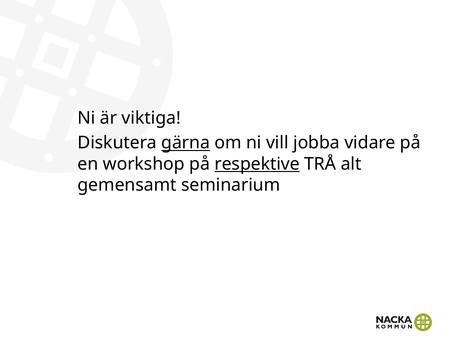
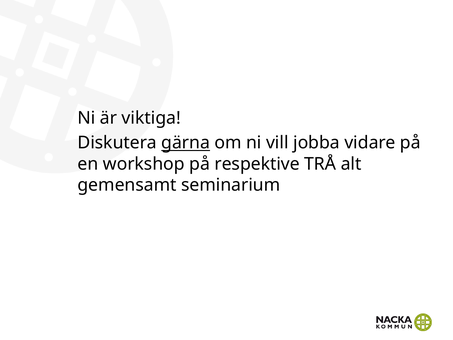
respektive underline: present -> none
